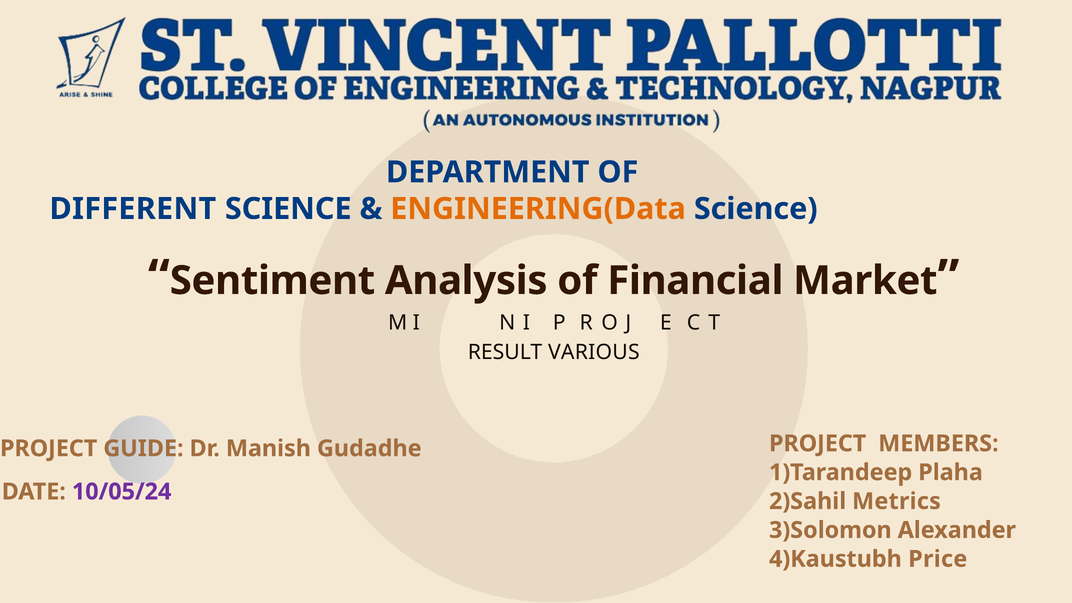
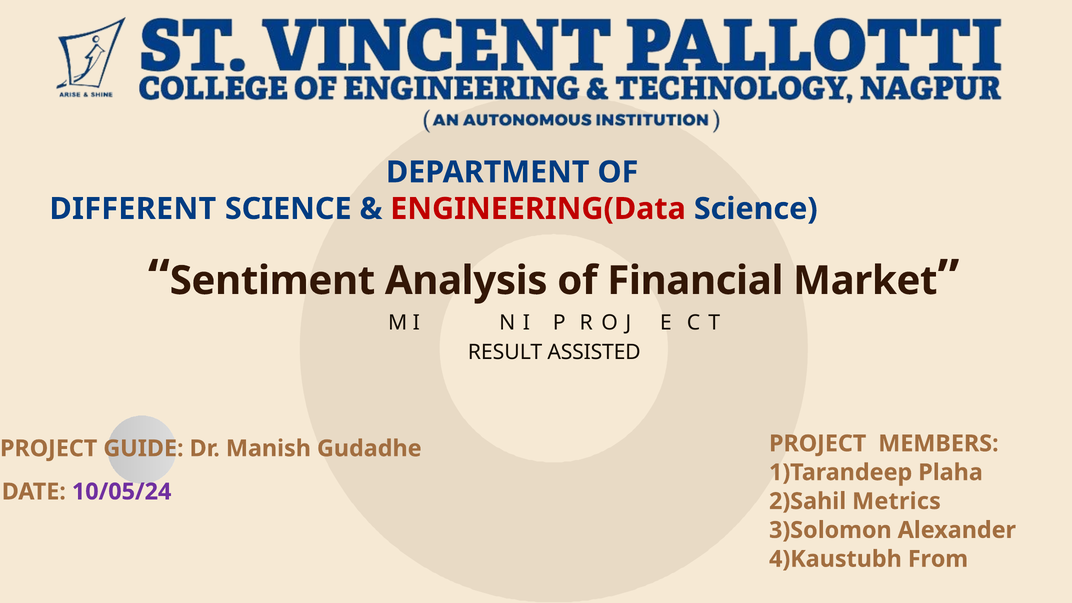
ENGINEERING(Data colour: orange -> red
VARIOUS: VARIOUS -> ASSISTED
Price: Price -> From
